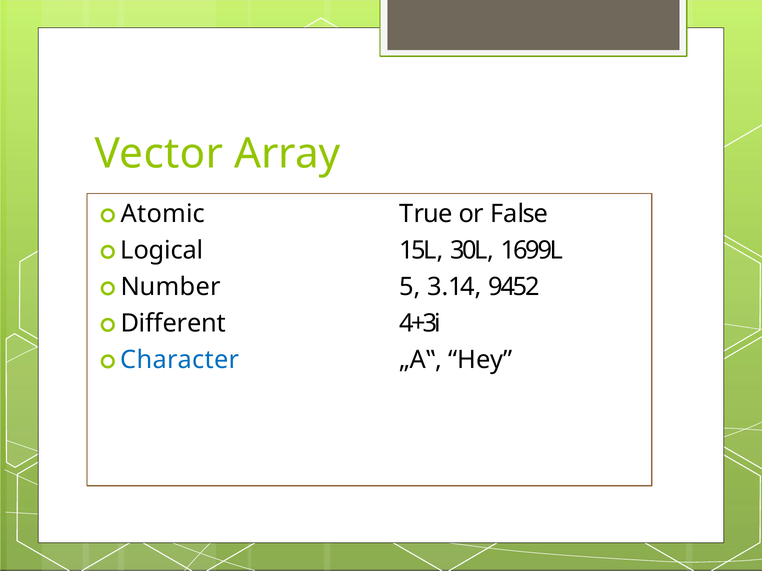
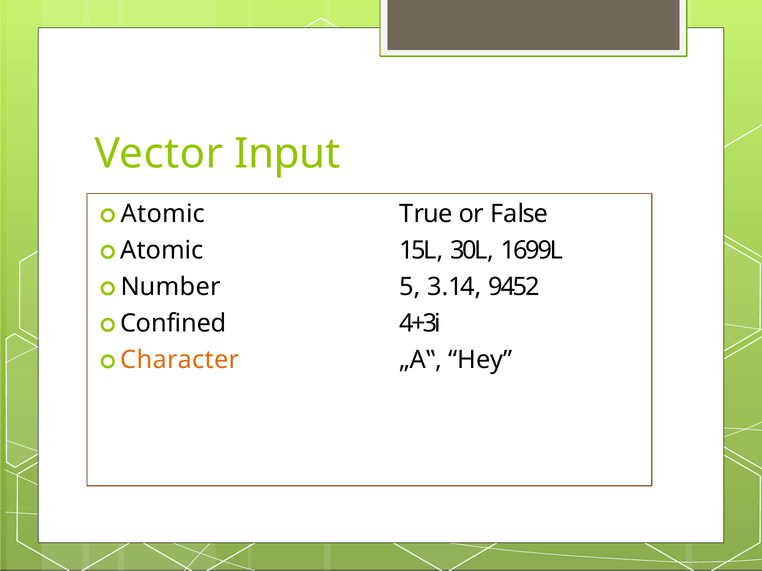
Array: Array -> Input
Logical at (162, 251): Logical -> Atomic
Different: Different -> Confined
Character colour: blue -> orange
